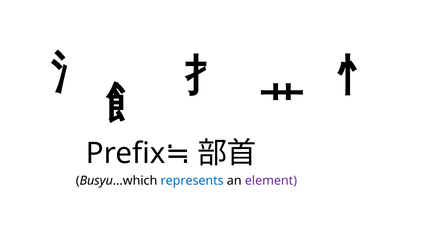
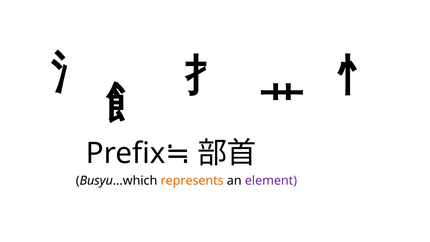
represents colour: blue -> orange
